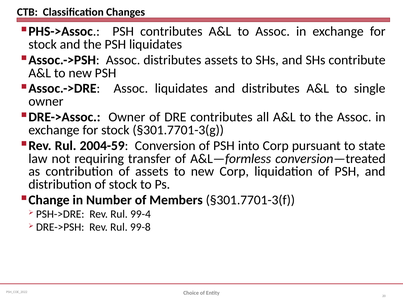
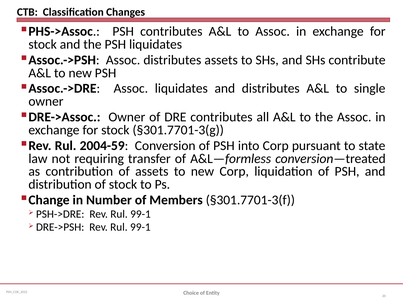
PSH->DRE Rev Rul 99-4: 99-4 -> 99-1
DRE->PSH Rev Rul 99-8: 99-8 -> 99-1
